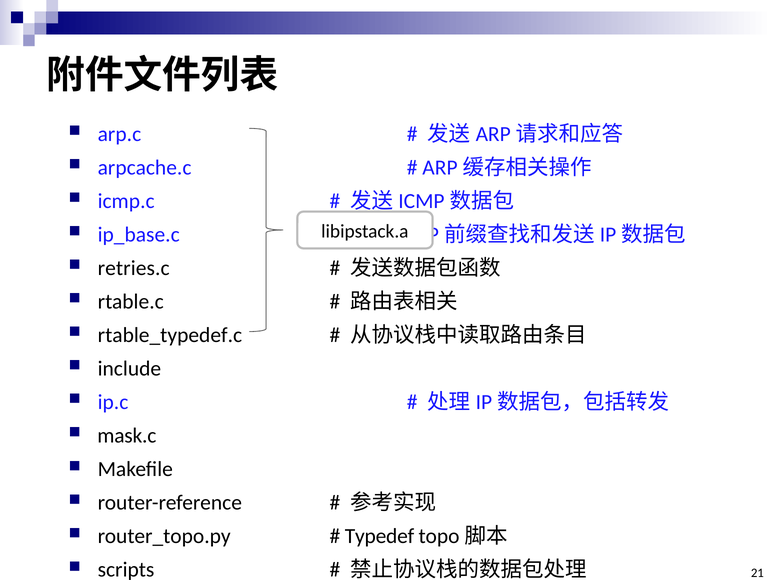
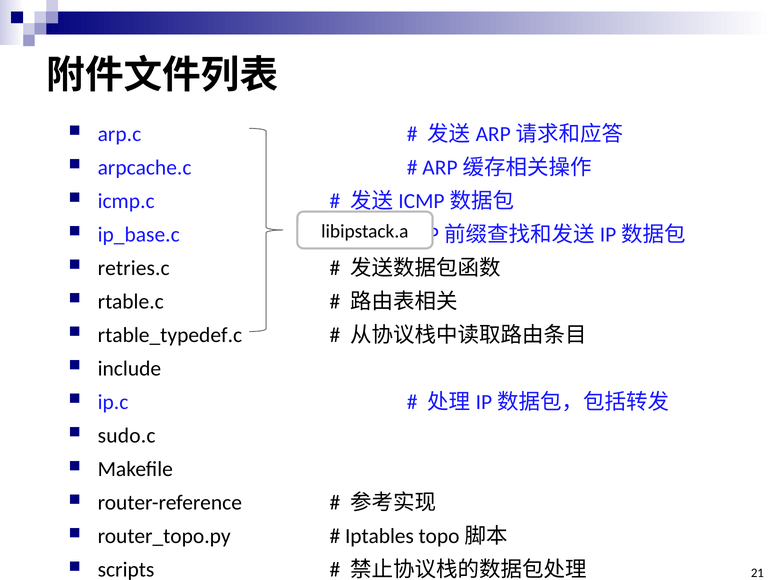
mask.c: mask.c -> sudo.c
Typedef: Typedef -> Iptables
